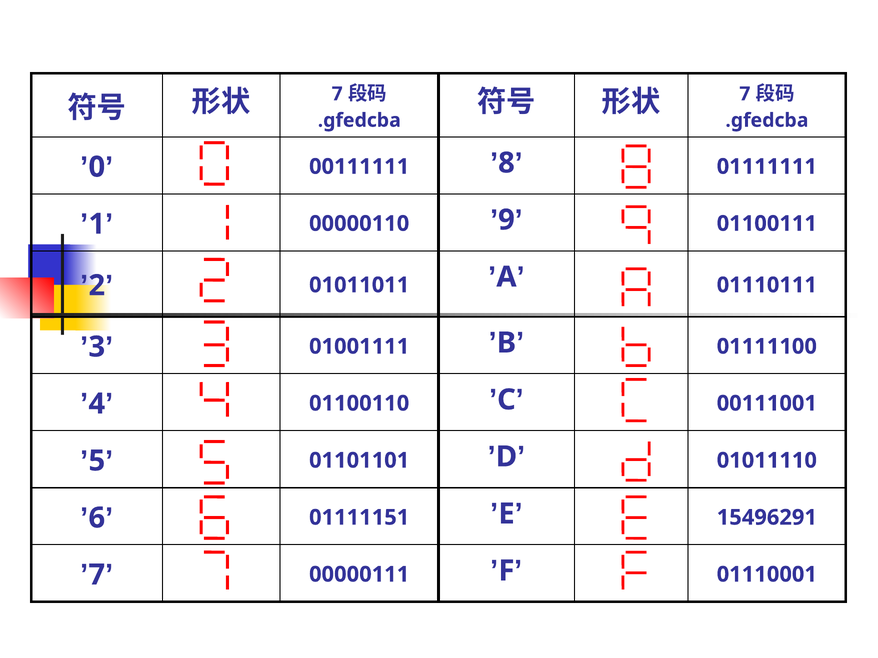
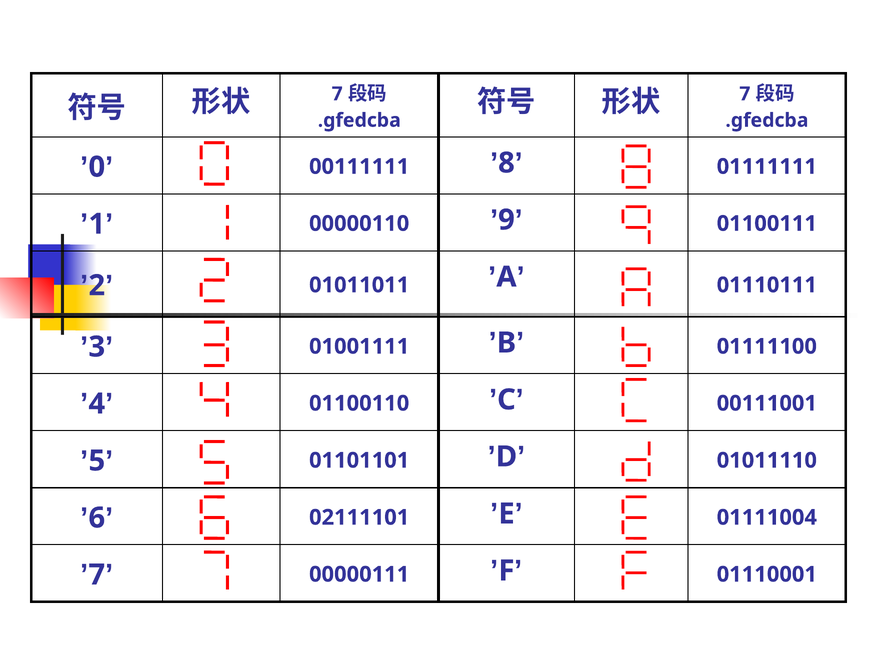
01111151: 01111151 -> 02111101
15496291: 15496291 -> 01111004
